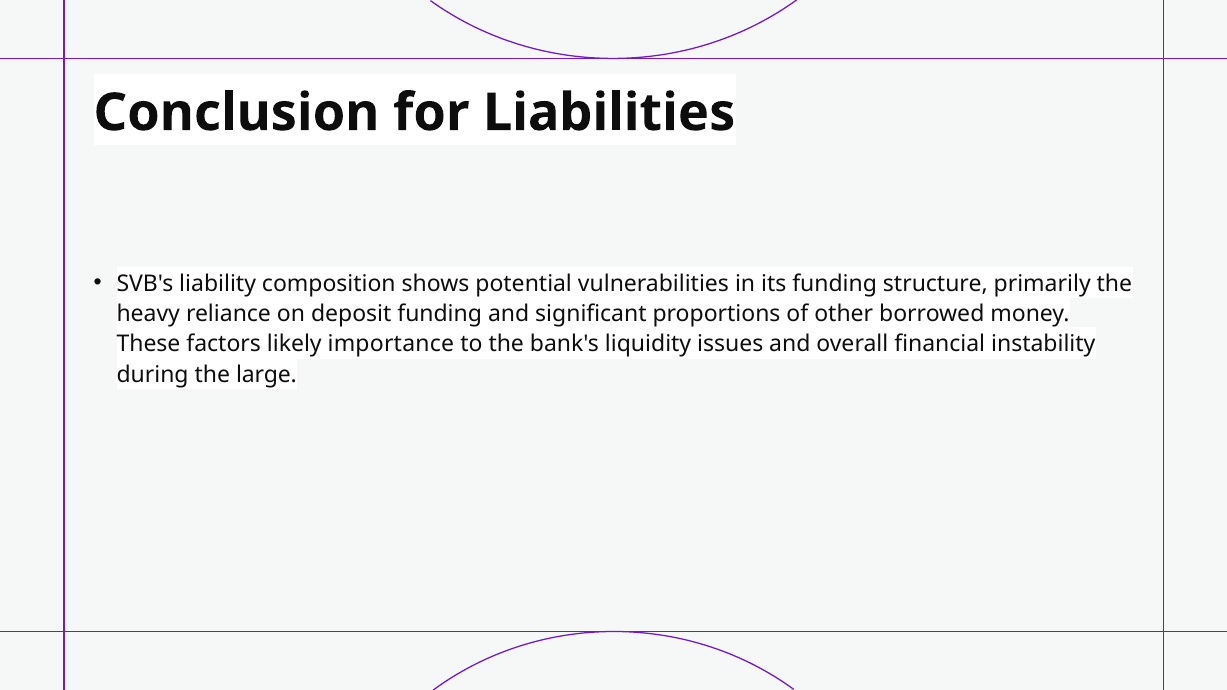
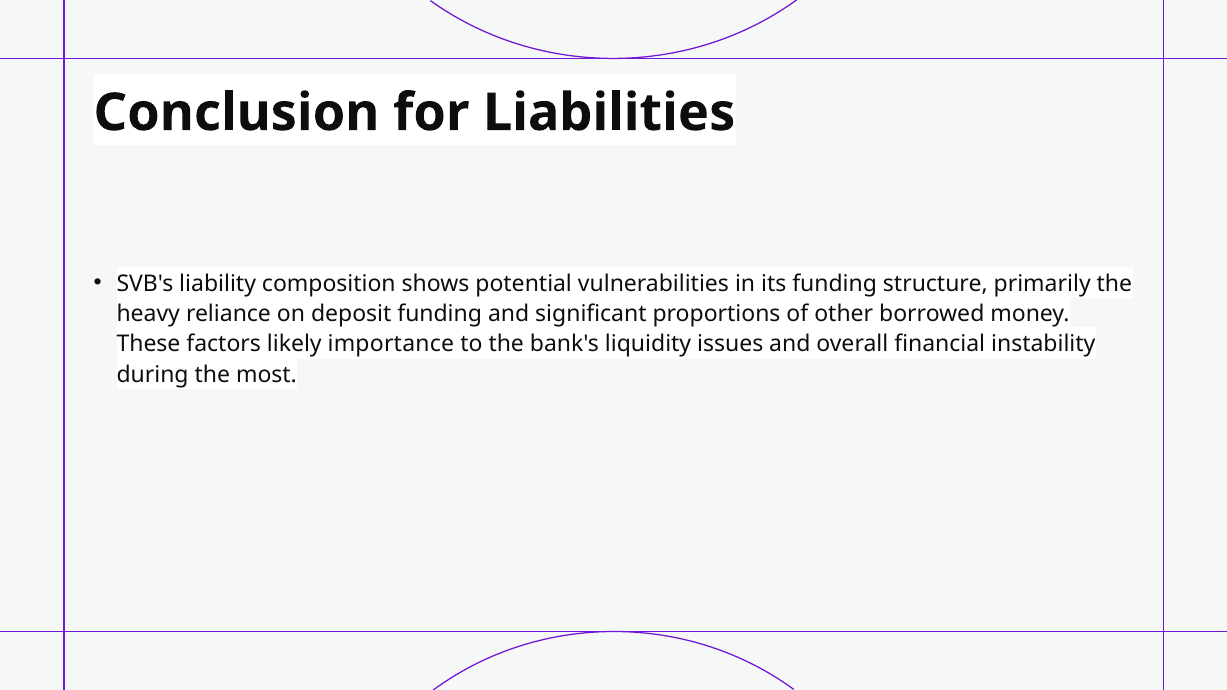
large: large -> most
